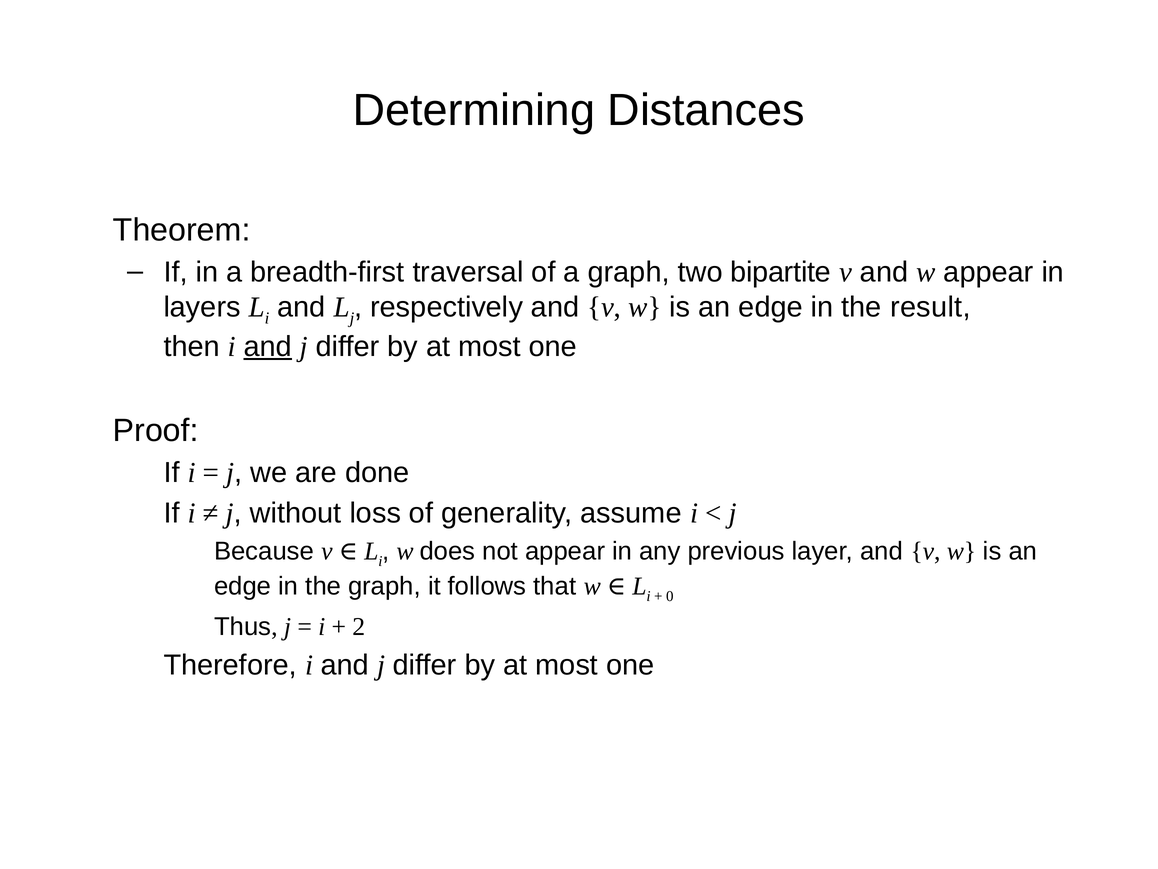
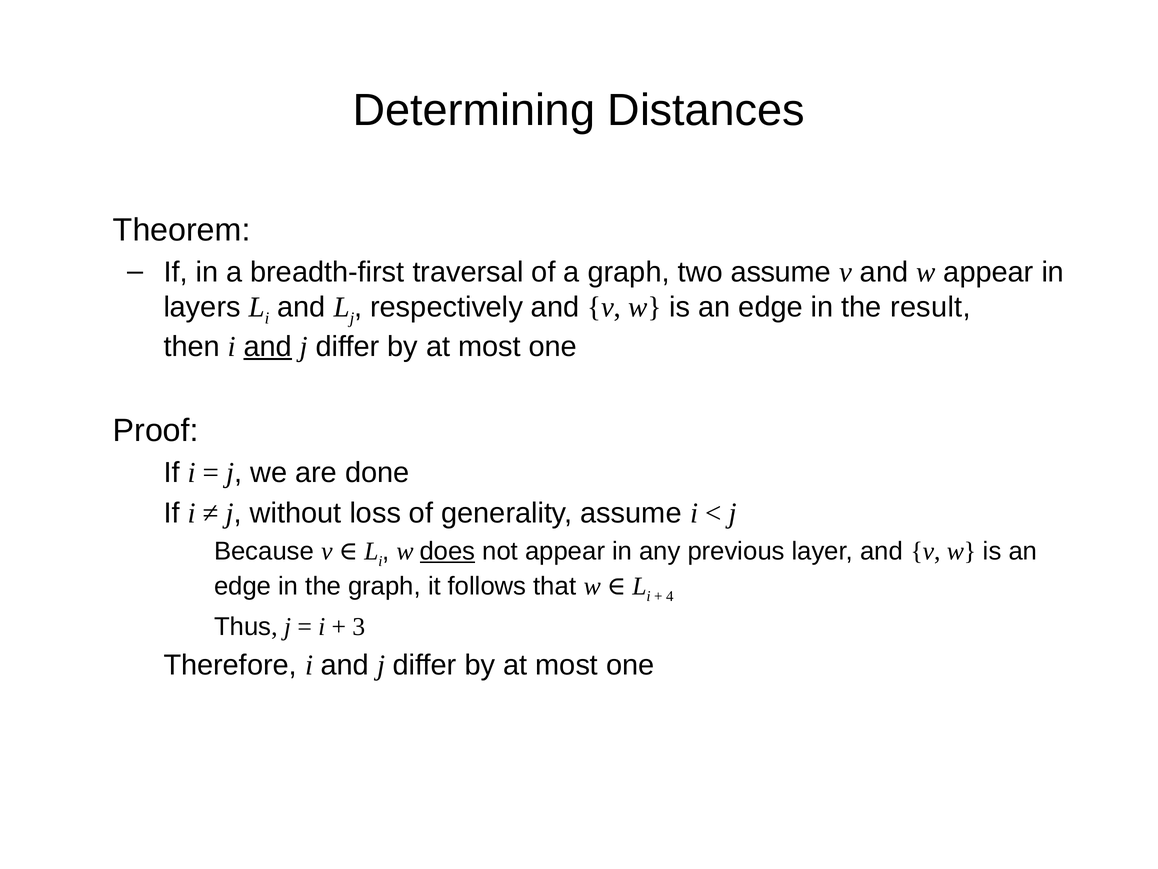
two bipartite: bipartite -> assume
does underline: none -> present
0: 0 -> 4
2: 2 -> 3
